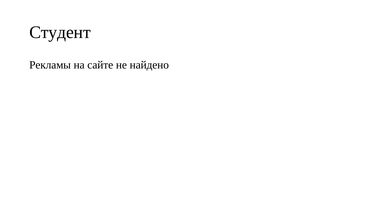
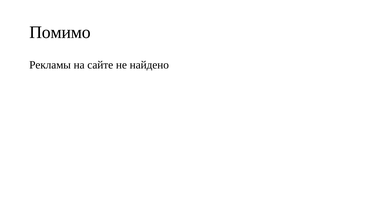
Студент: Студент -> Помимо
